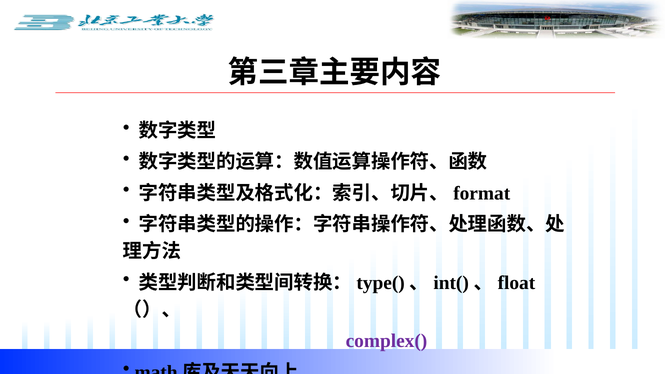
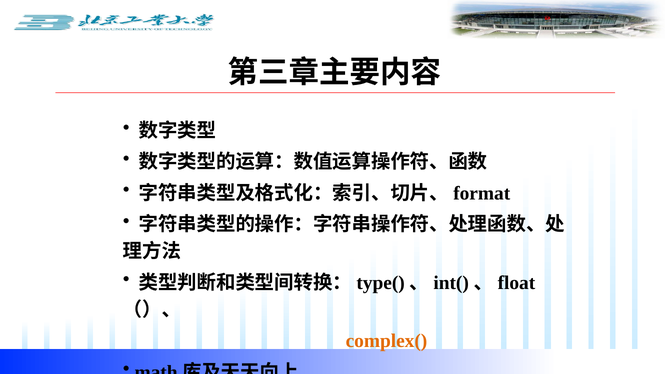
complex( colour: purple -> orange
